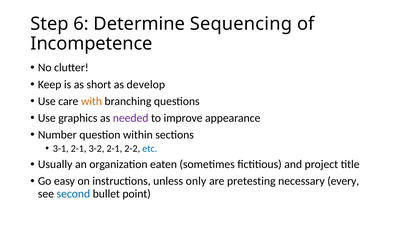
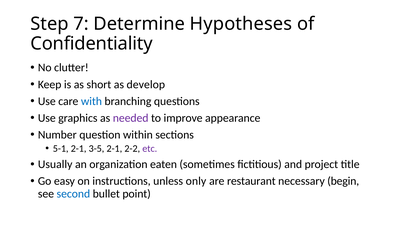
6: 6 -> 7
Sequencing: Sequencing -> Hypotheses
Incompetence: Incompetence -> Confidentiality
with colour: orange -> blue
3-1: 3-1 -> 5-1
3-2: 3-2 -> 3-5
etc colour: blue -> purple
pretesting: pretesting -> restaurant
every: every -> begin
